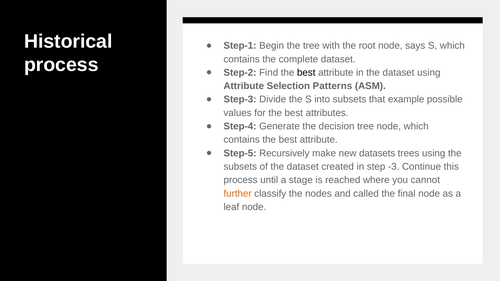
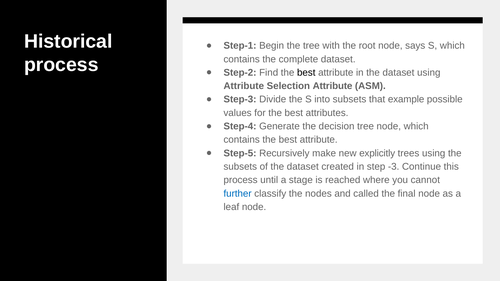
Selection Patterns: Patterns -> Attribute
datasets: datasets -> explicitly
further colour: orange -> blue
